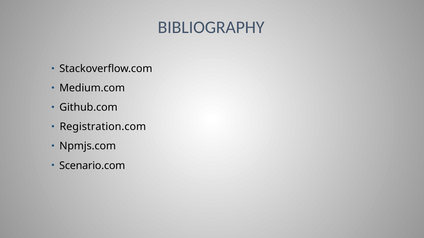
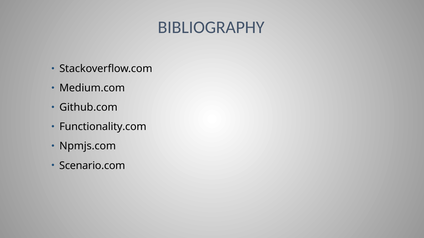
Registration.com: Registration.com -> Functionality.com
